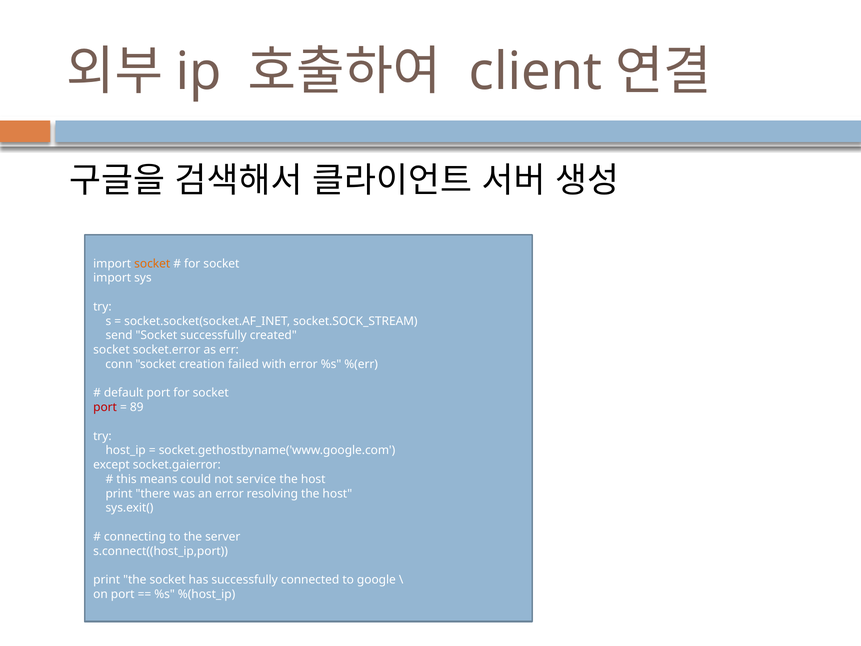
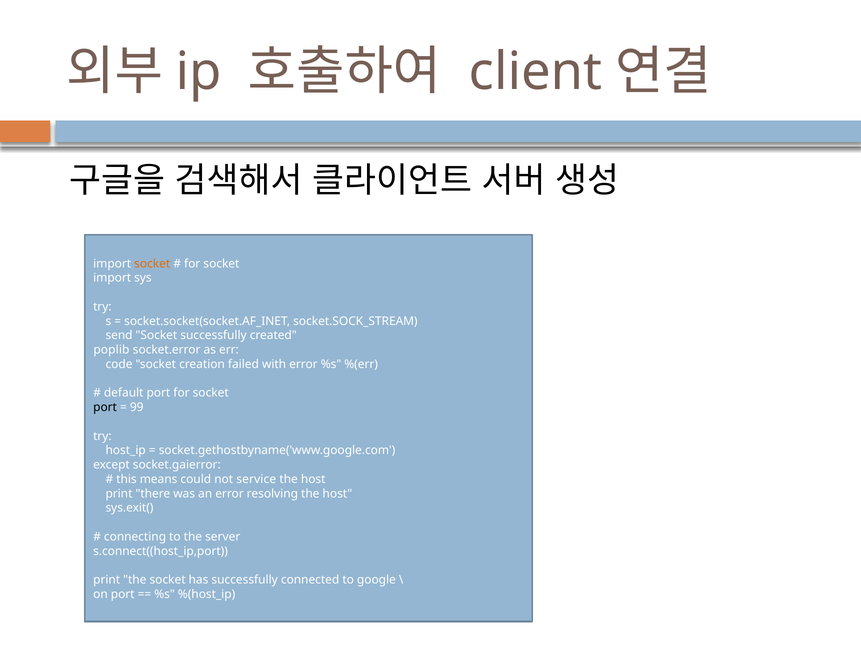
socket at (111, 350): socket -> poplib
conn: conn -> code
port at (105, 407) colour: red -> black
89: 89 -> 99
